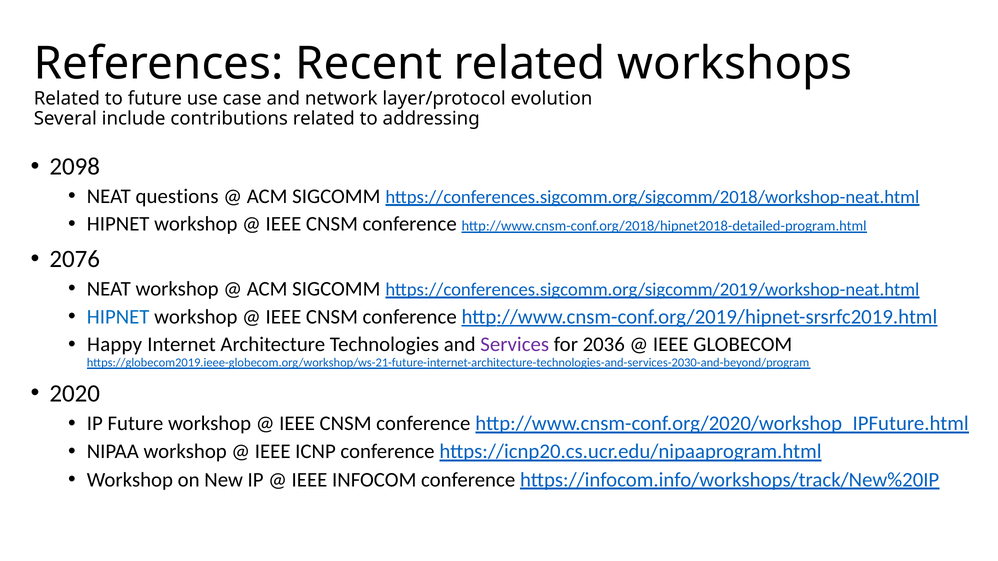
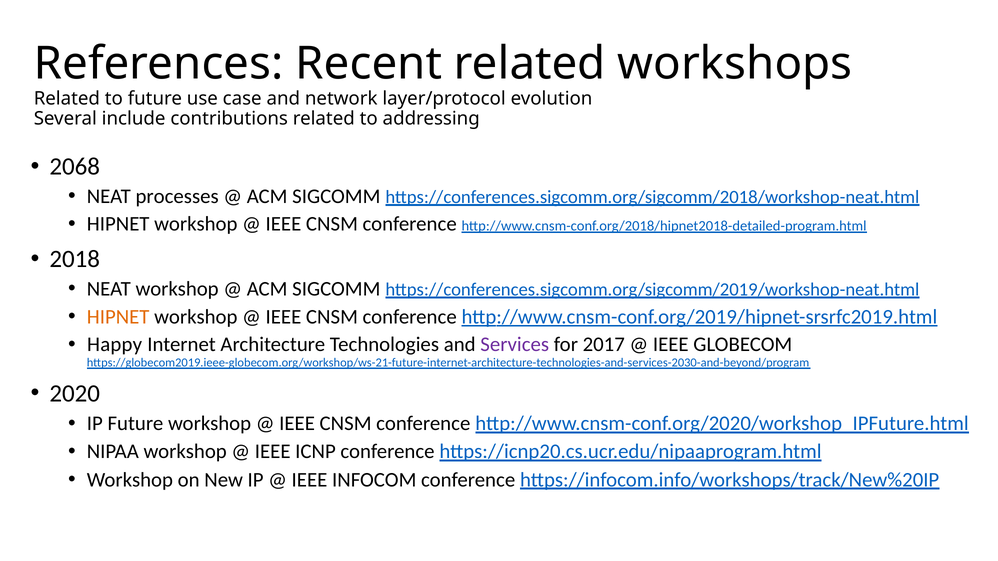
2098: 2098 -> 2068
questions: questions -> processes
2076: 2076 -> 2018
HIPNET at (118, 317) colour: blue -> orange
2036: 2036 -> 2017
